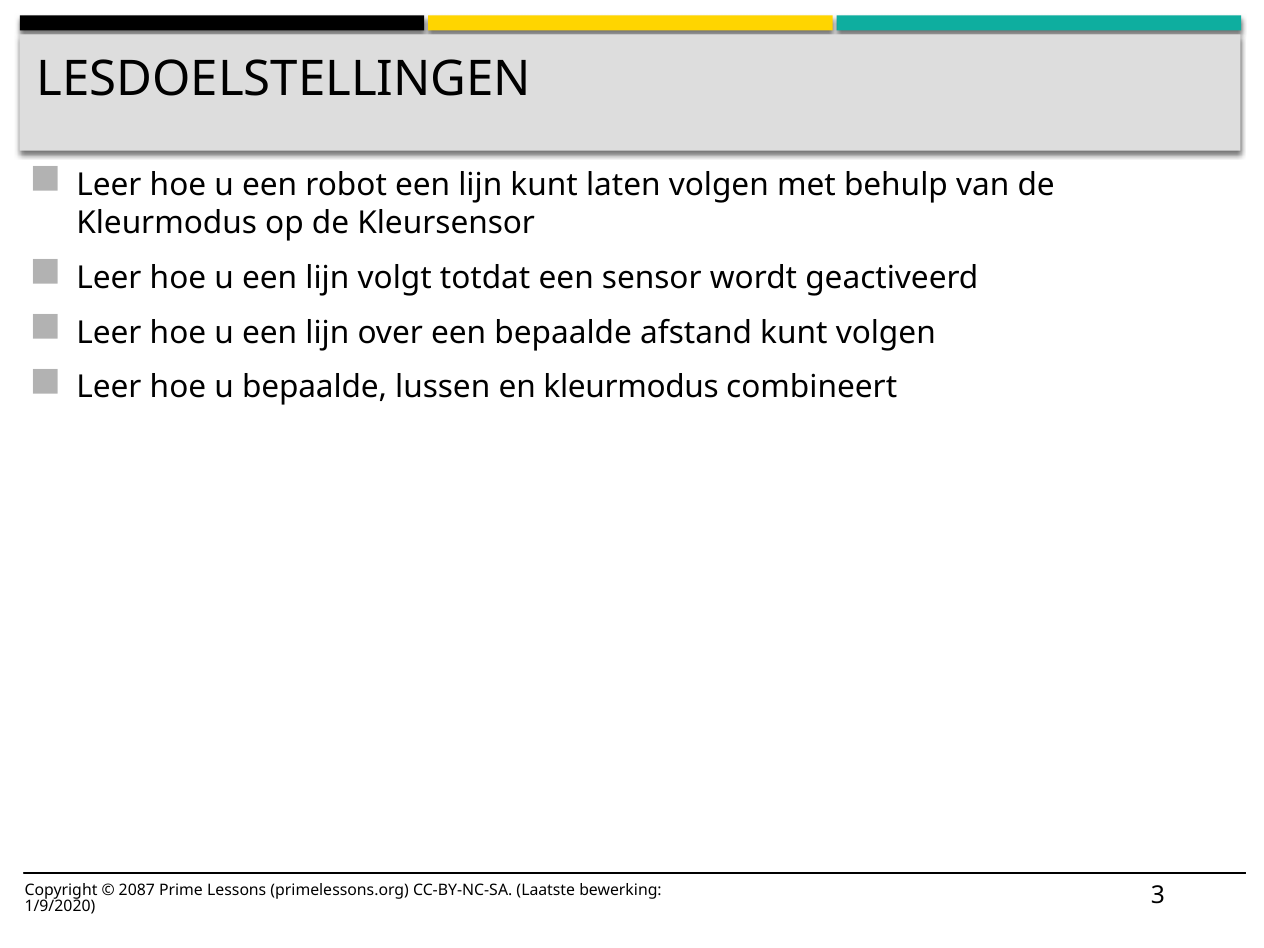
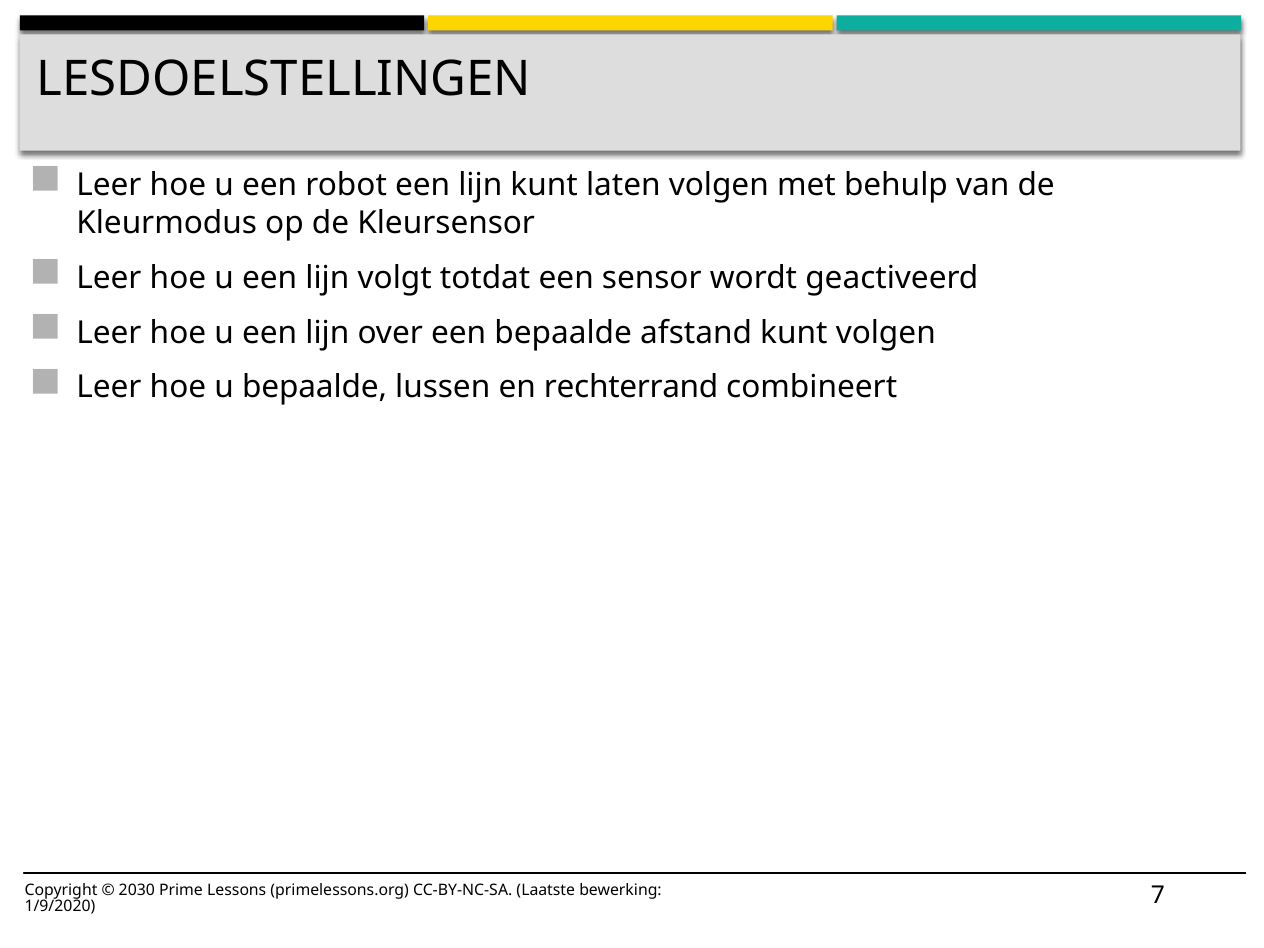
en kleurmodus: kleurmodus -> rechterrand
2087: 2087 -> 2030
3: 3 -> 7
